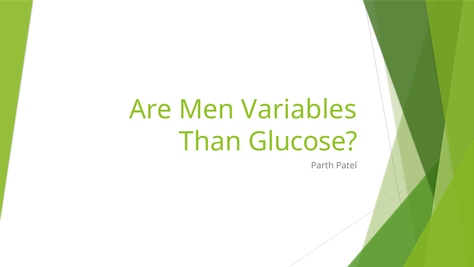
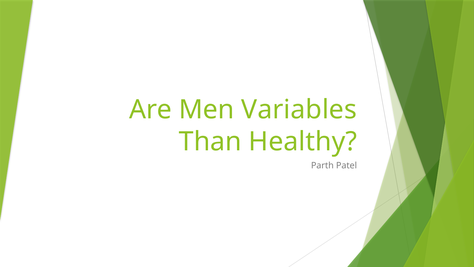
Glucose: Glucose -> Healthy
